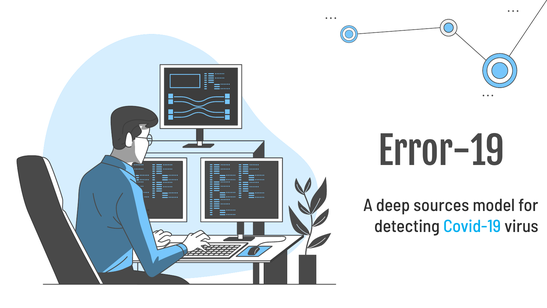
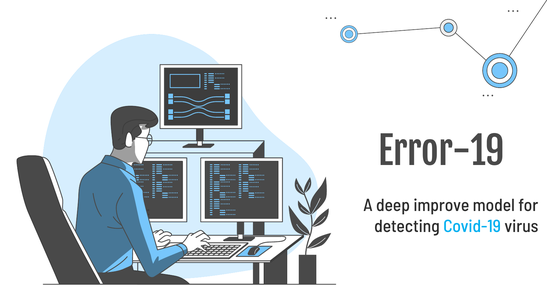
sources: sources -> improve
